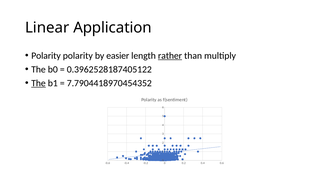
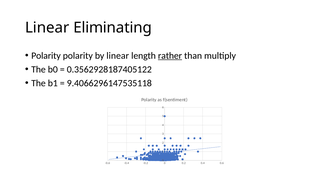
Application: Application -> Eliminating
by easier: easier -> linear
0.3962528187405122: 0.3962528187405122 -> 0.3562928187405122
The at (38, 83) underline: present -> none
7.7904418970454352: 7.7904418970454352 -> 9.4066296147535118
